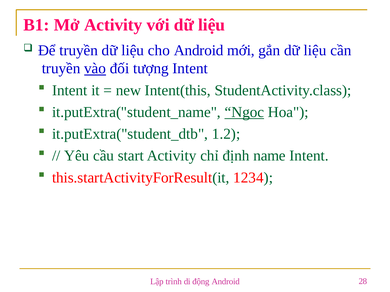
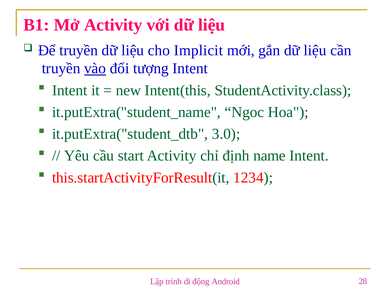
cho Android: Android -> Implicit
Ngoc underline: present -> none
1.2: 1.2 -> 3.0
